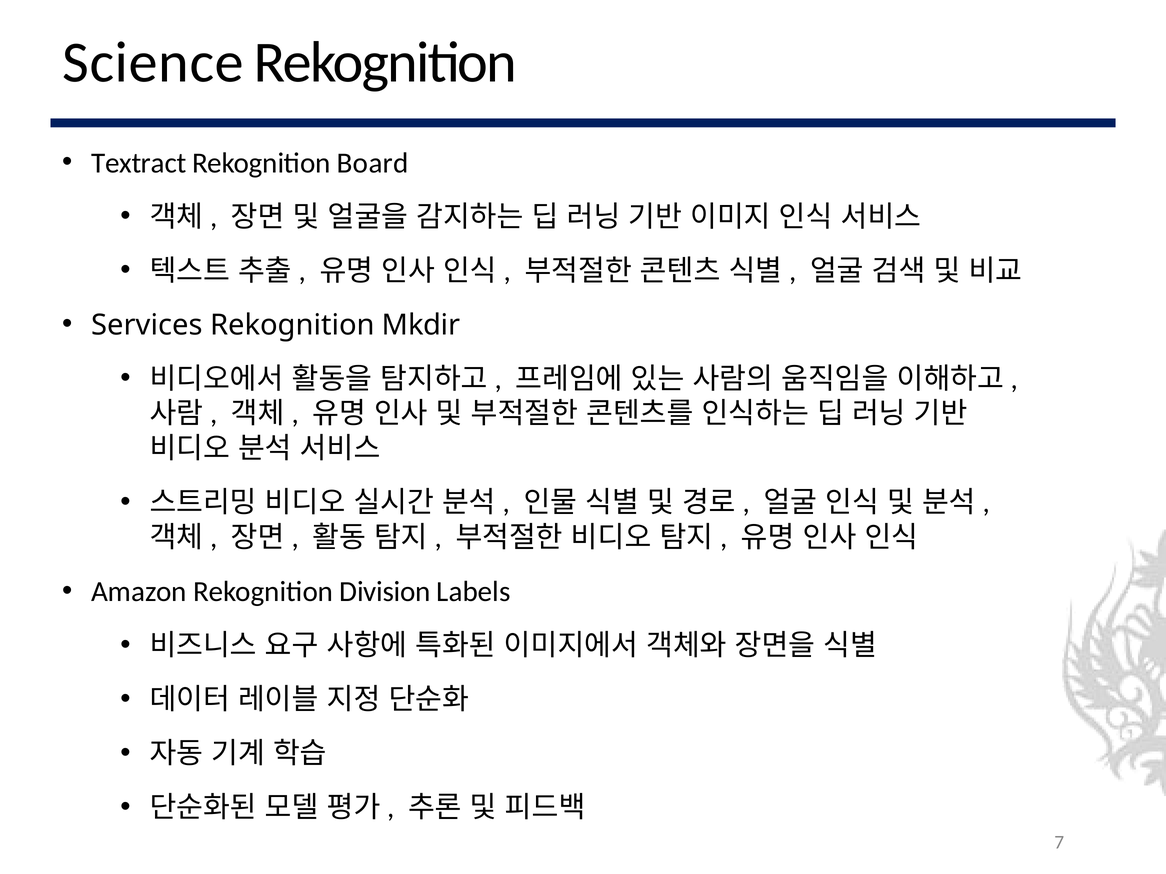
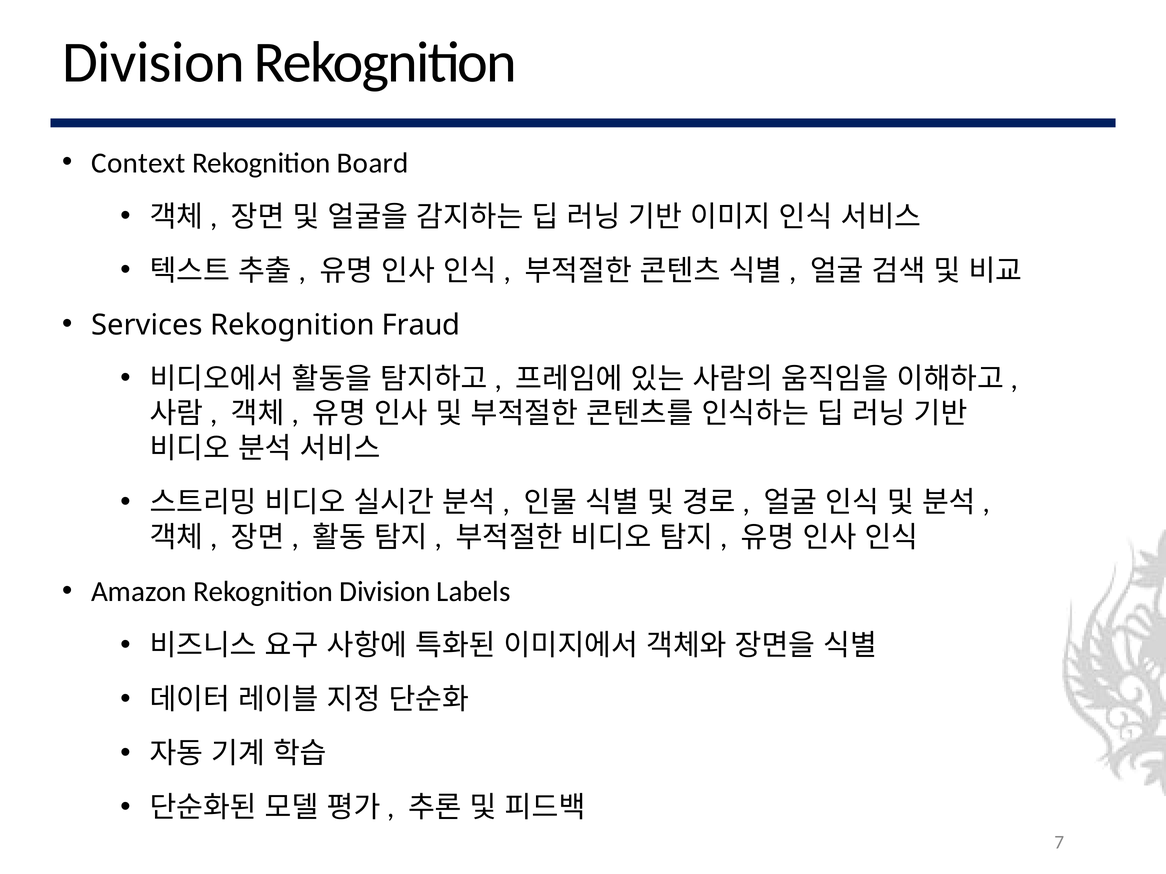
Science at (153, 63): Science -> Division
Textract: Textract -> Context
Mkdir: Mkdir -> Fraud
